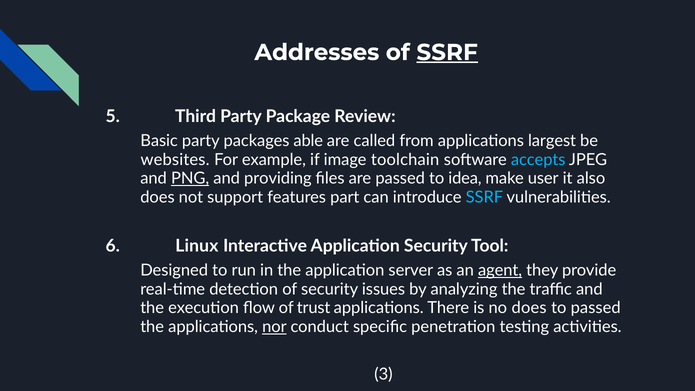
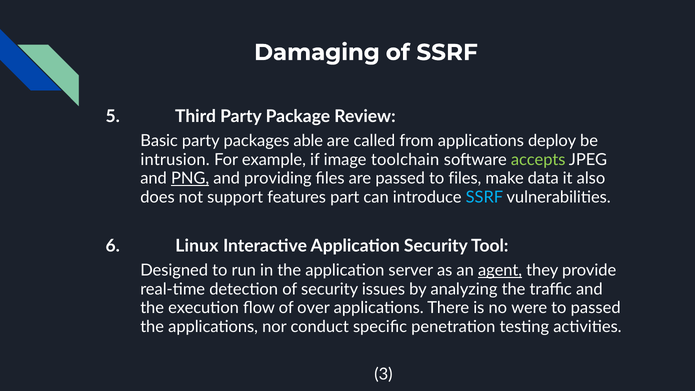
Addresses: Addresses -> Damaging
SSRF at (447, 52) underline: present -> none
largest: largest -> deploy
websites: websites -> intrusion
accepts colour: light blue -> light green
to idea: idea -> files
user: user -> data
trust: trust -> over
no does: does -> were
nor underline: present -> none
